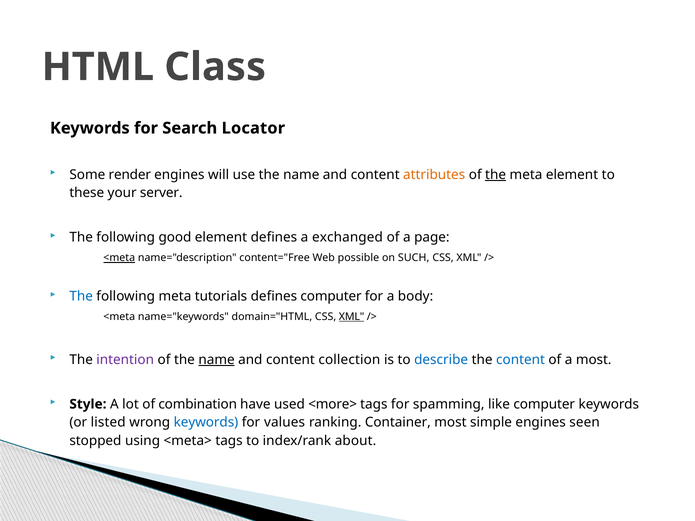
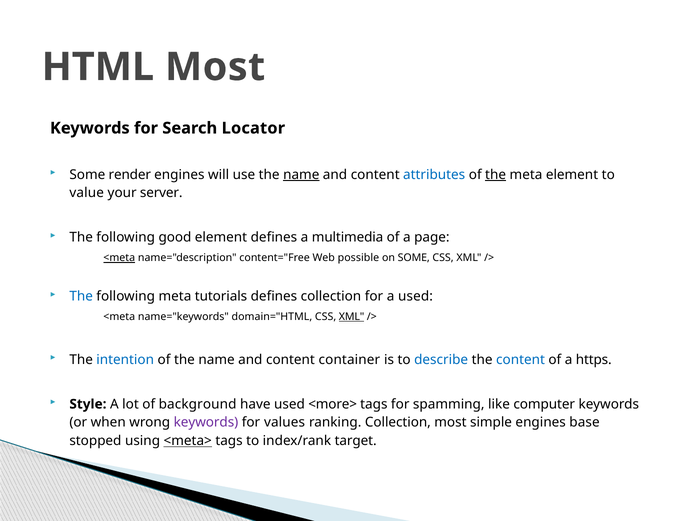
HTML Class: Class -> Most
name at (301, 175) underline: none -> present
attributes colour: orange -> blue
these: these -> value
exchanged: exchanged -> multimedia
on SUCH: SUCH -> SOME
defines computer: computer -> collection
a body: body -> used
intention colour: purple -> blue
name at (217, 360) underline: present -> none
collection: collection -> container
a most: most -> https
combination: combination -> background
listed: listed -> when
keywords at (206, 423) colour: blue -> purple
ranking Container: Container -> Collection
seen: seen -> base
<meta> underline: none -> present
about: about -> target
